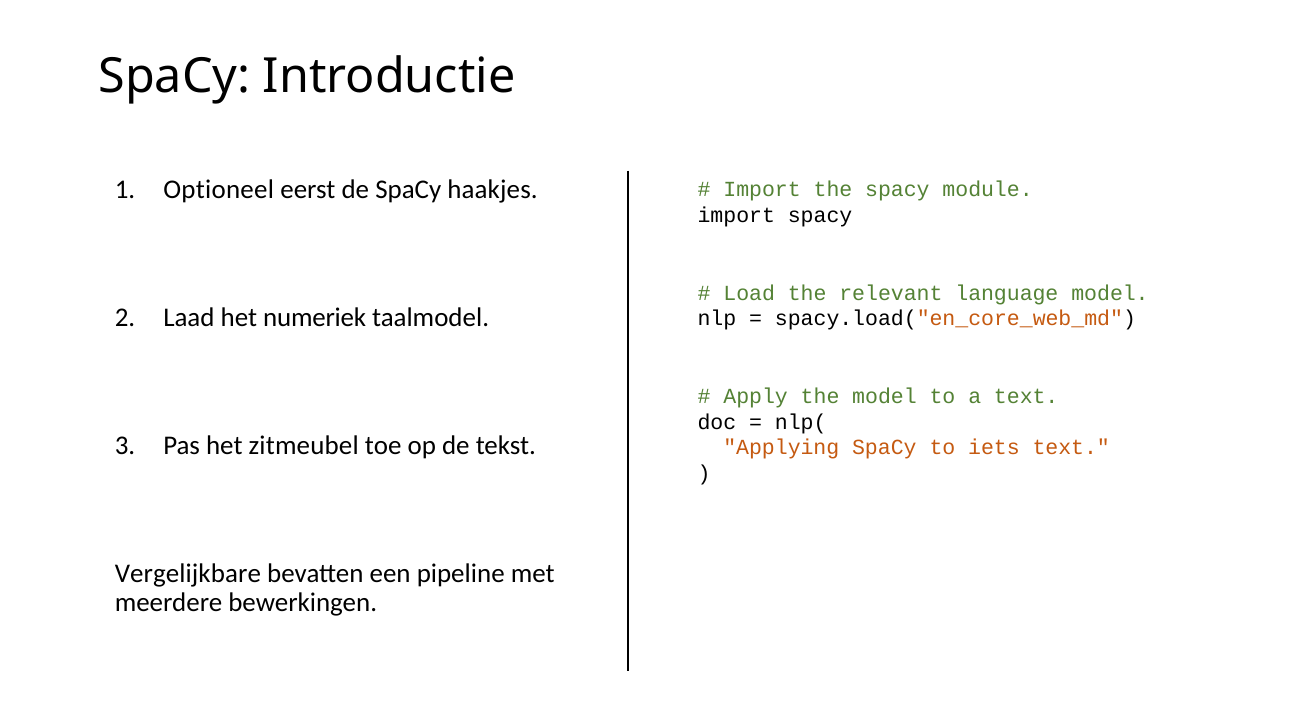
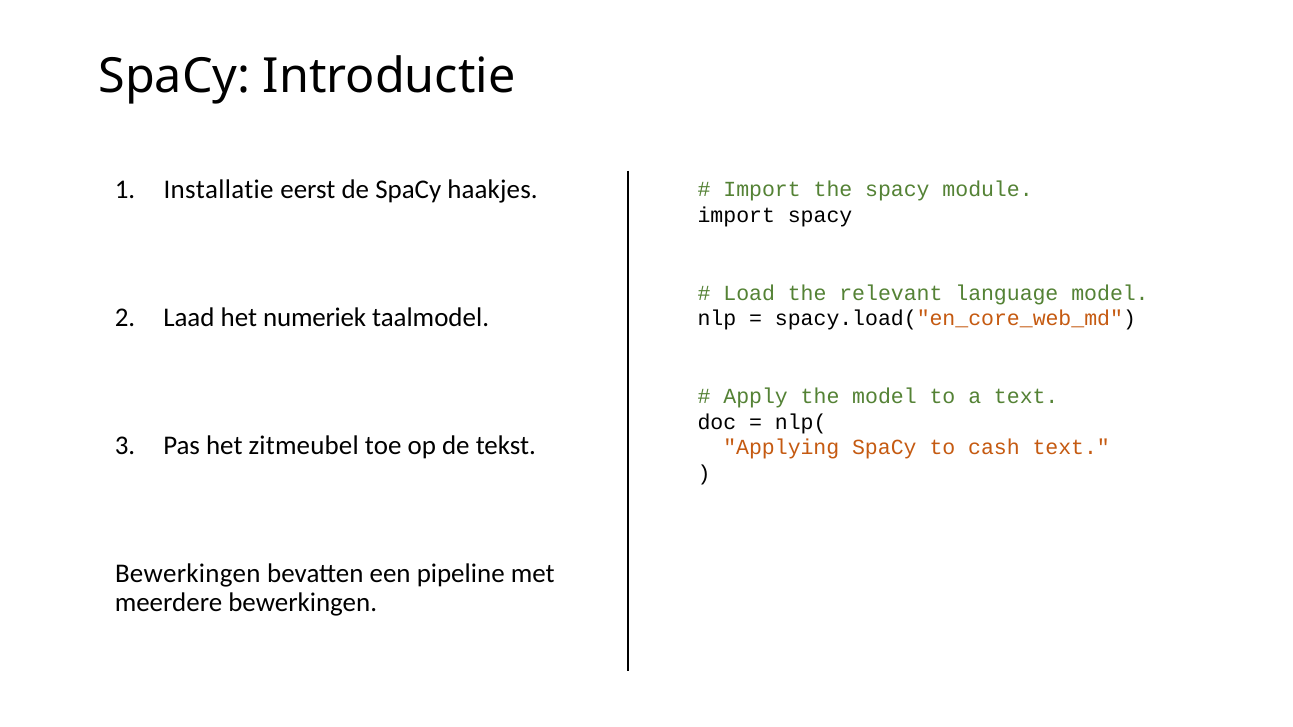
Optioneel: Optioneel -> Installatie
iets: iets -> cash
Vergelijkbare at (188, 573): Vergelijkbare -> Bewerkingen
